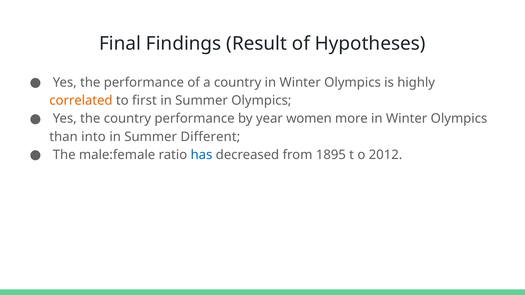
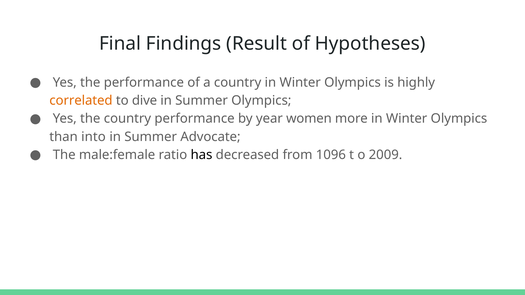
first: first -> dive
Different: Different -> Advocate
has colour: blue -> black
1895: 1895 -> 1096
2012: 2012 -> 2009
